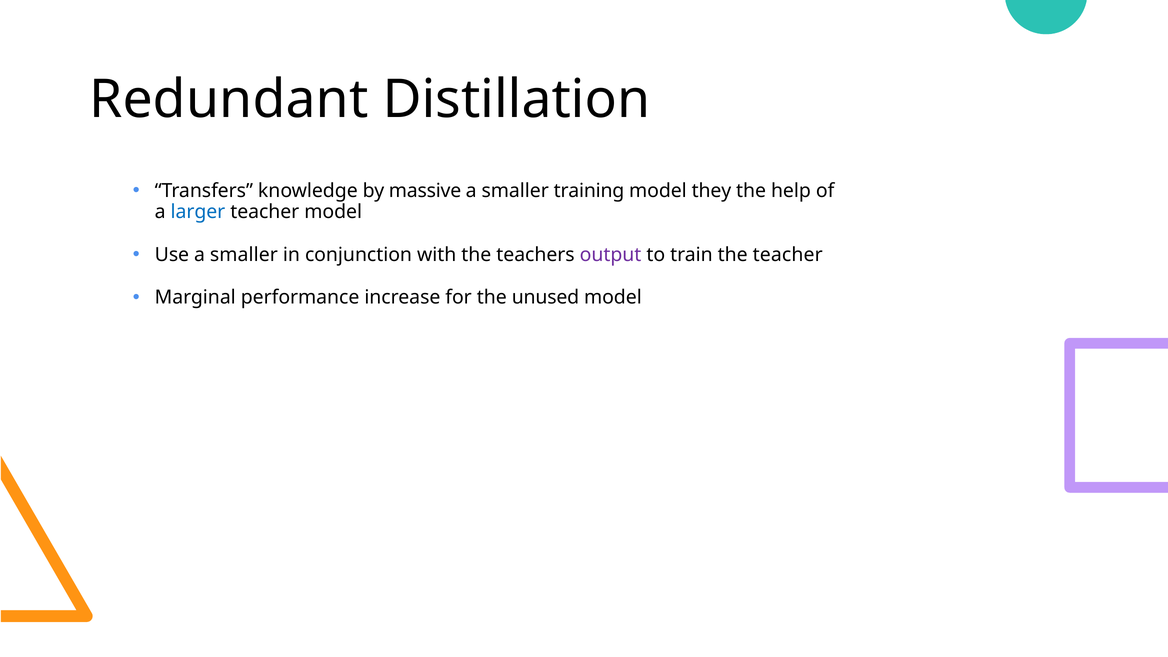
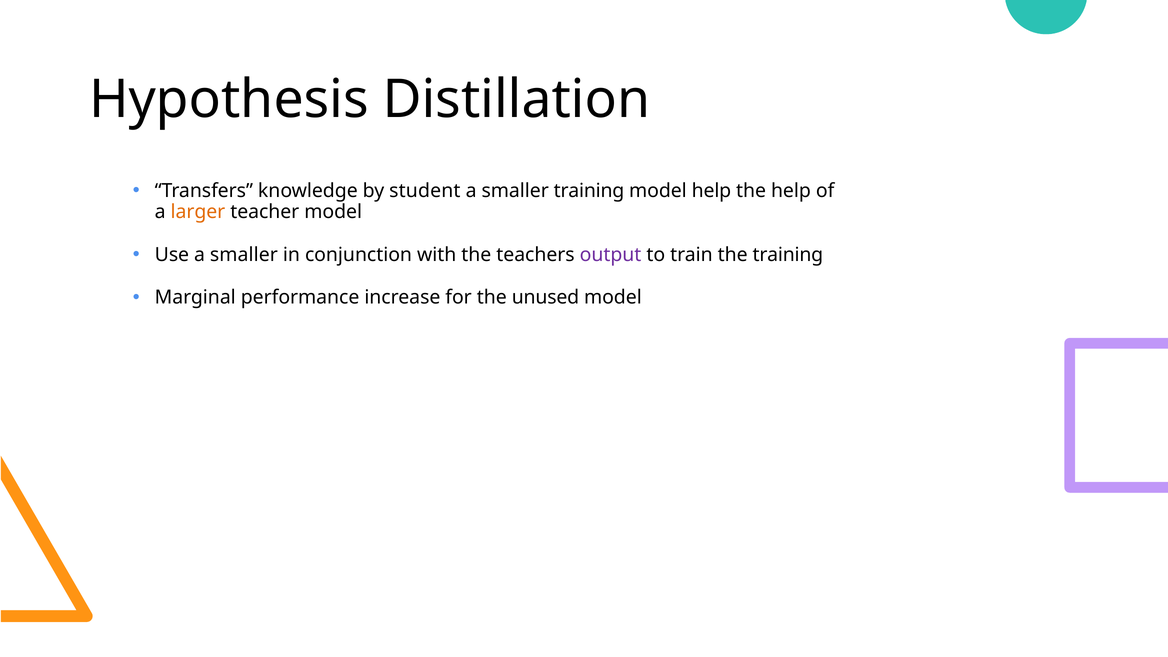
Redundant: Redundant -> Hypothesis
massive: massive -> student
model they: they -> help
larger colour: blue -> orange
the teacher: teacher -> training
